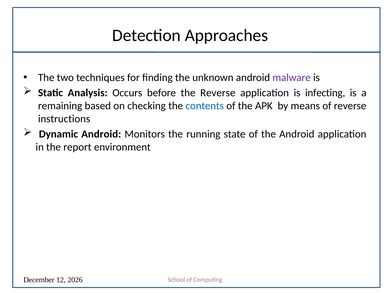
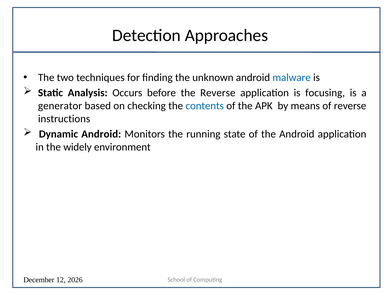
malware colour: purple -> blue
infecting: infecting -> focusing
remaining: remaining -> generator
report: report -> widely
